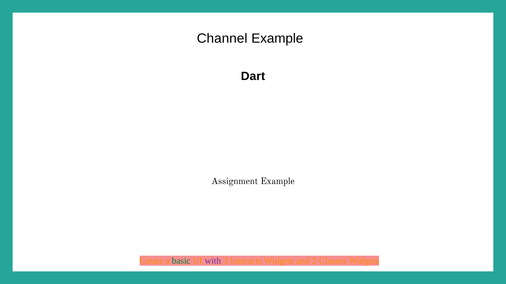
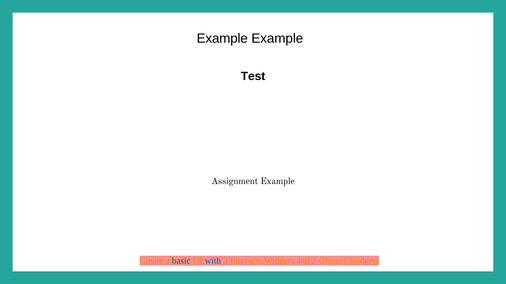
Channel at (222, 38): Channel -> Example
Dart: Dart -> Test
with colour: purple -> blue
